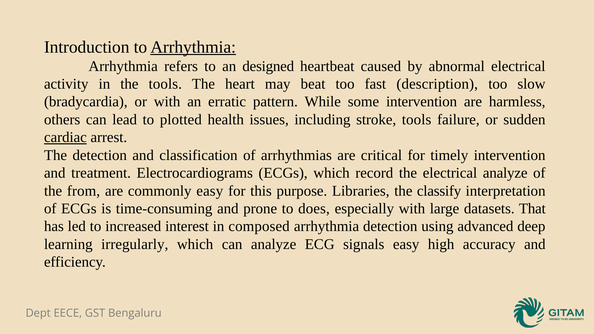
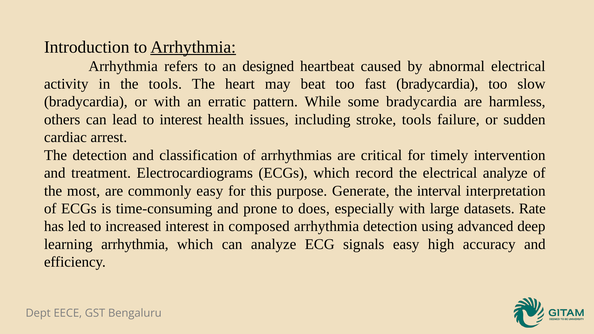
fast description: description -> bradycardia
some intervention: intervention -> bradycardia
to plotted: plotted -> interest
cardiac underline: present -> none
from: from -> most
Libraries: Libraries -> Generate
classify: classify -> interval
That: That -> Rate
learning irregularly: irregularly -> arrhythmia
